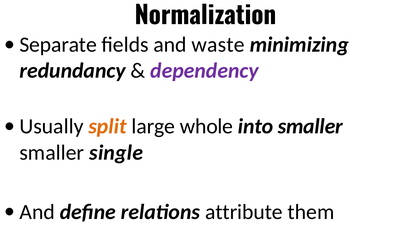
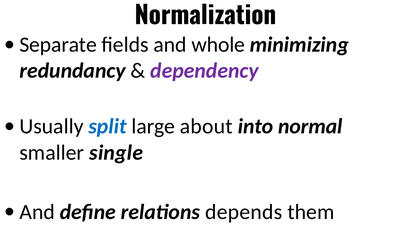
waste: waste -> whole
split colour: orange -> blue
whole: whole -> about
into smaller: smaller -> normal
attribute: attribute -> depends
